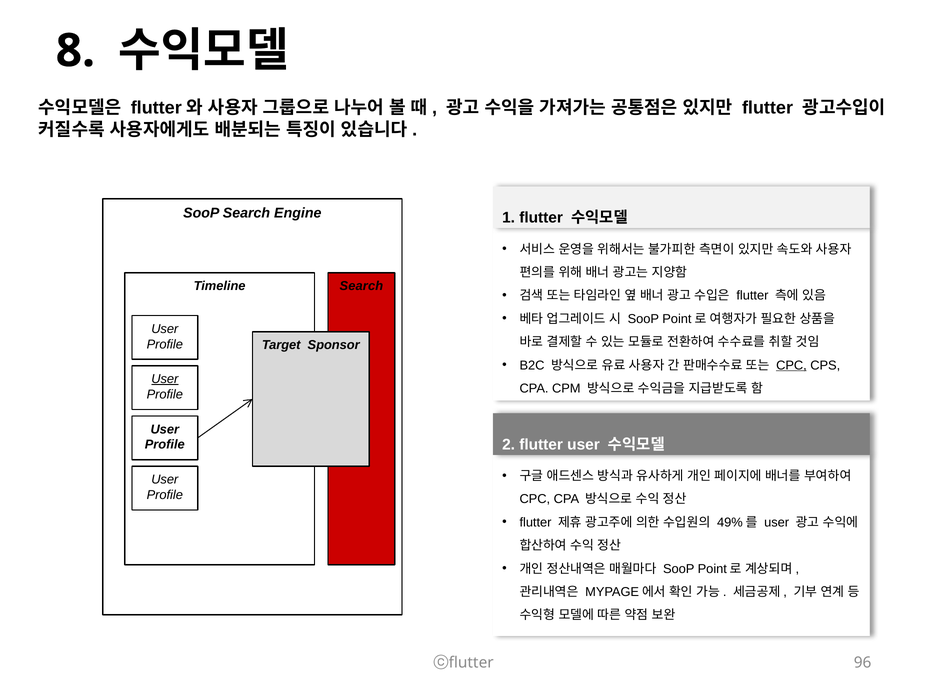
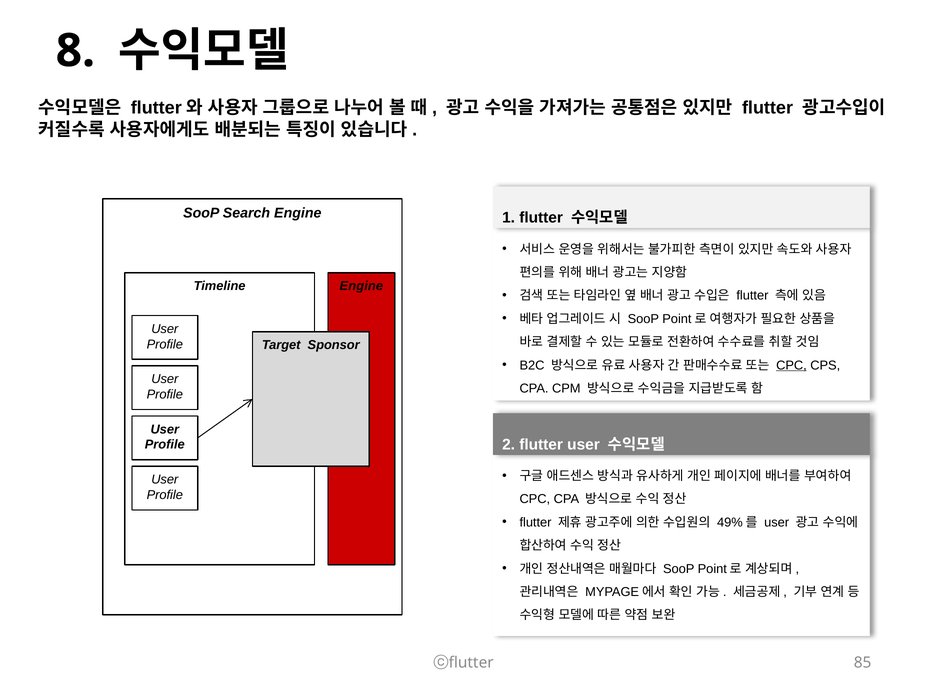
Timeline Search: Search -> Engine
User at (165, 379) underline: present -> none
96: 96 -> 85
